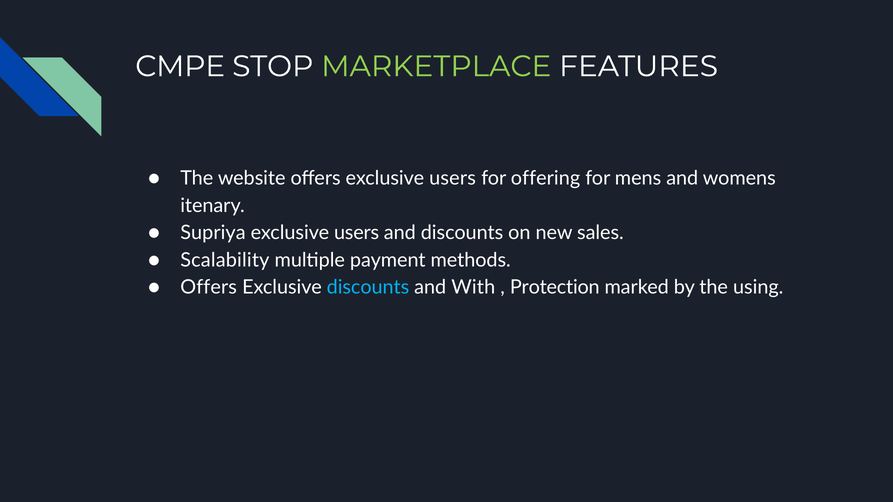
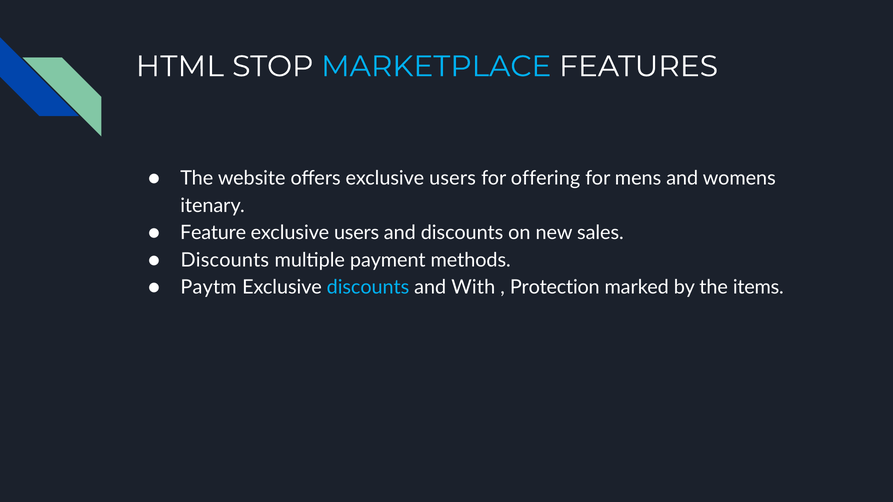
CMPE: CMPE -> HTML
MARKETPLACE colour: light green -> light blue
Supriya: Supriya -> Feature
Scalability at (225, 260): Scalability -> Discounts
Offers at (209, 288): Offers -> Paytm
using: using -> items
